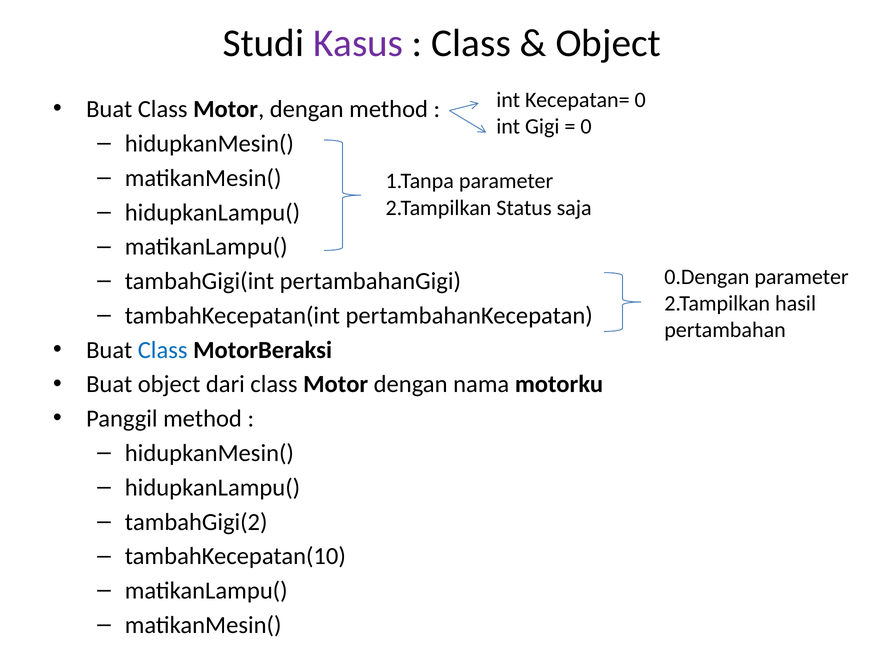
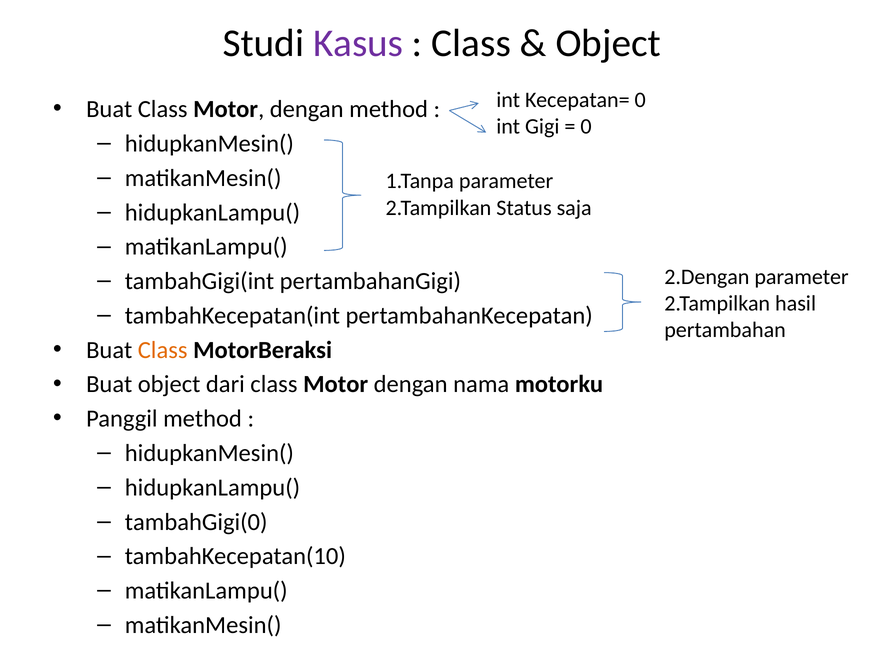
0.Dengan: 0.Dengan -> 2.Dengan
Class at (163, 350) colour: blue -> orange
tambahGigi(2: tambahGigi(2 -> tambahGigi(0
